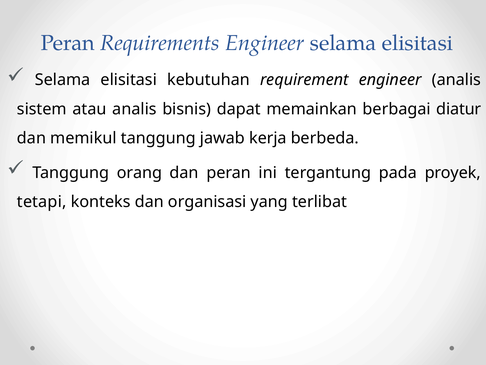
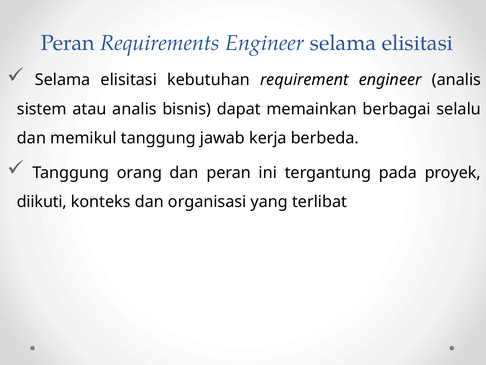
diatur: diatur -> selalu
tetapi: tetapi -> diikuti
